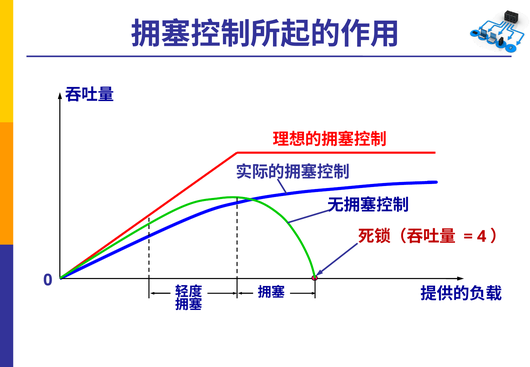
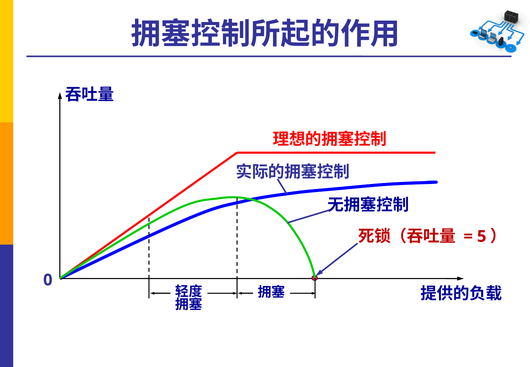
4: 4 -> 5
